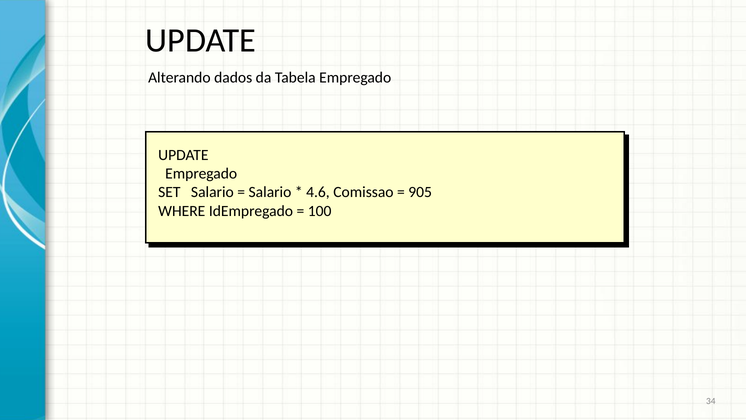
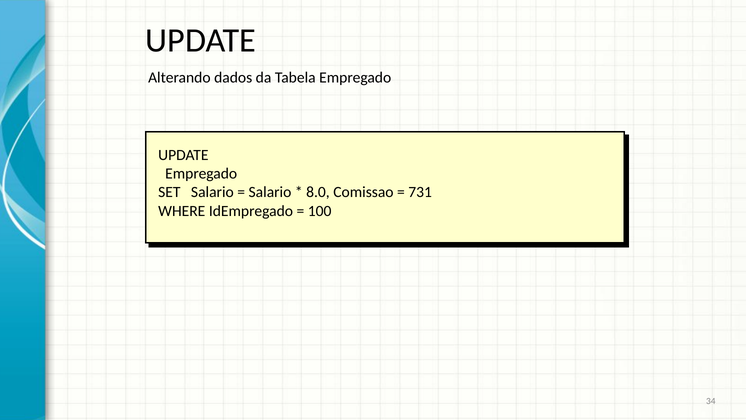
4.6: 4.6 -> 8.0
905: 905 -> 731
